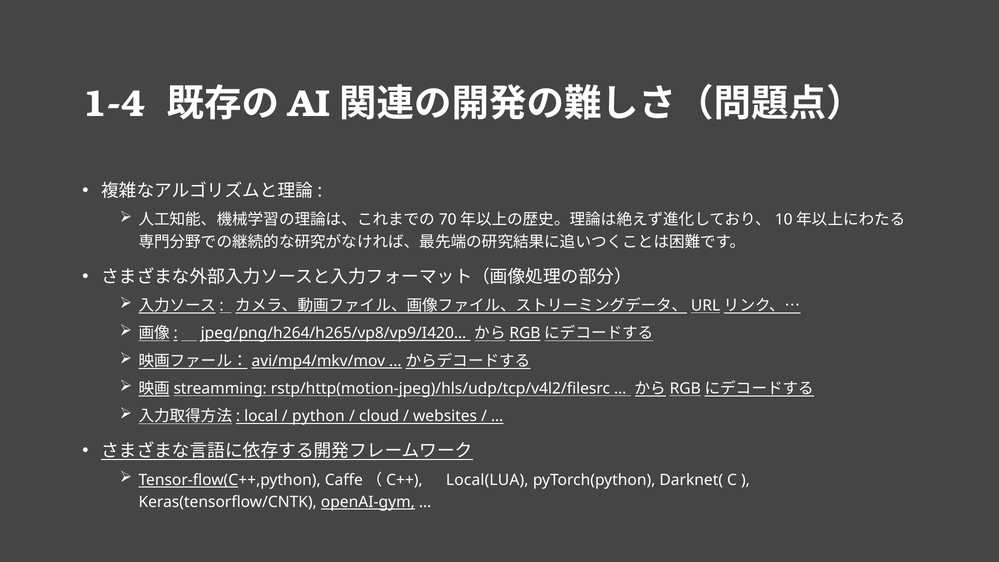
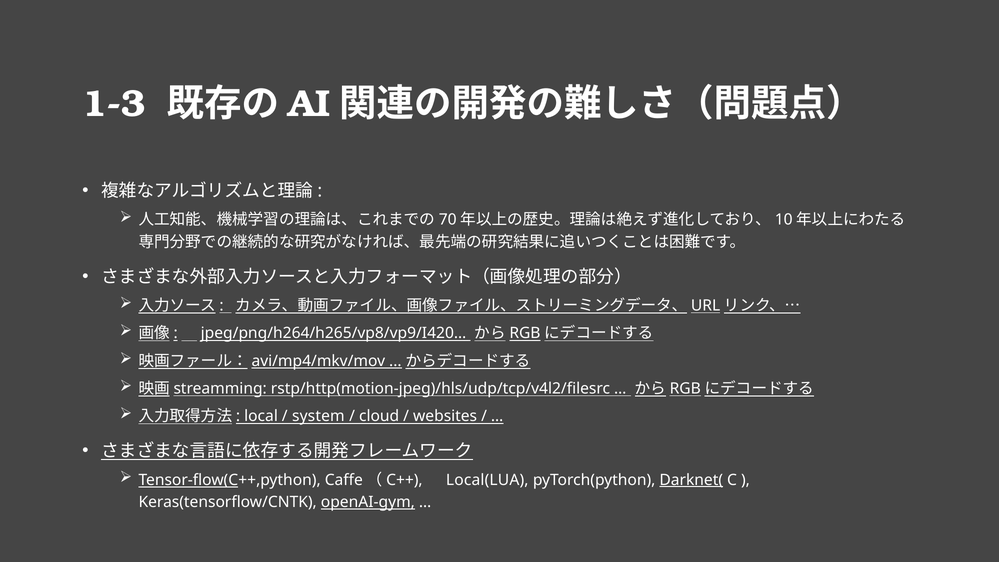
1-4: 1-4 -> 1-3
python: python -> system
Darknet( underline: none -> present
